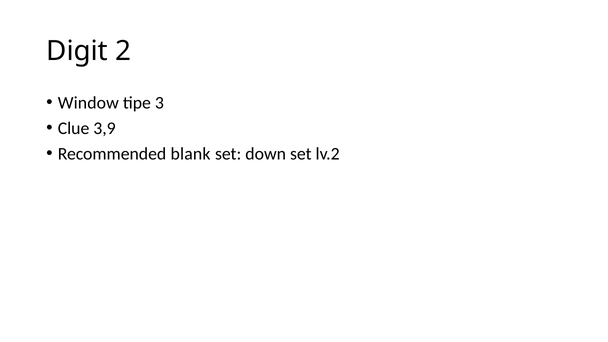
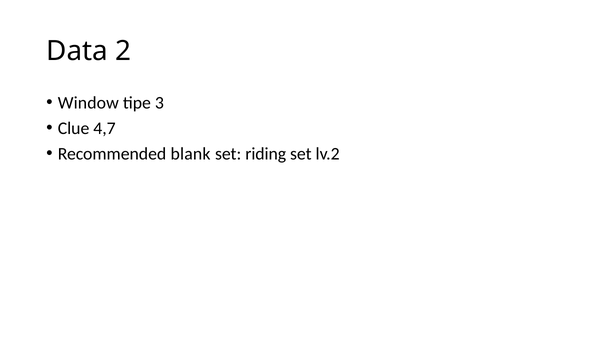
Digit: Digit -> Data
3,9: 3,9 -> 4,7
down: down -> riding
